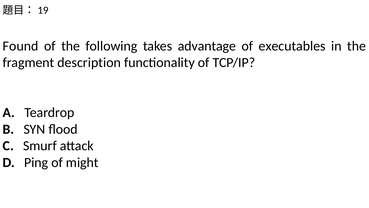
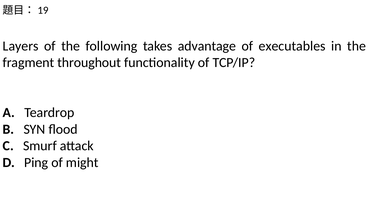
Found: Found -> Layers
description: description -> throughout
